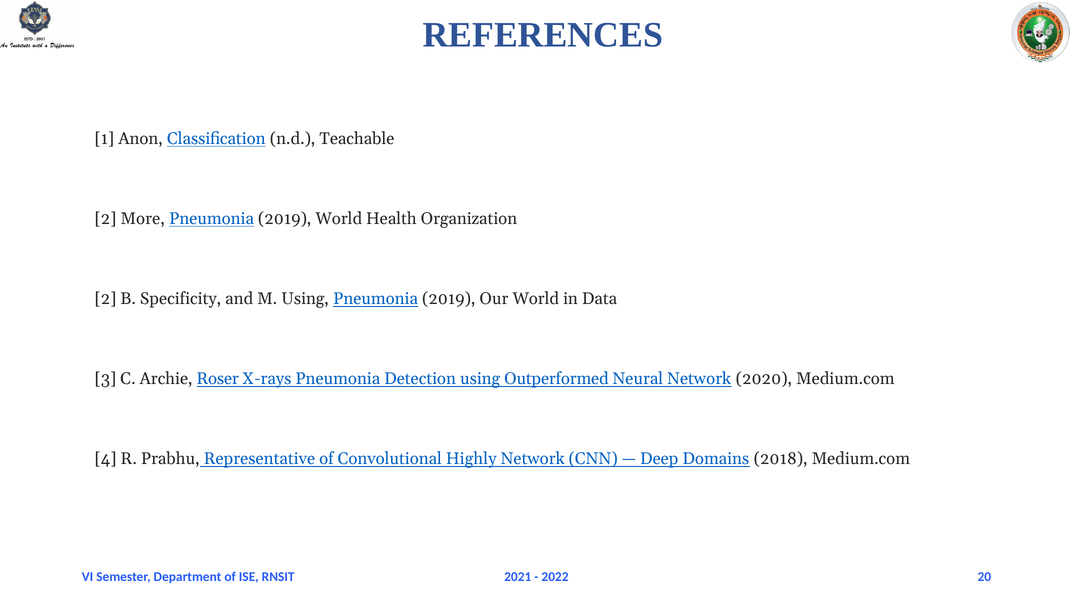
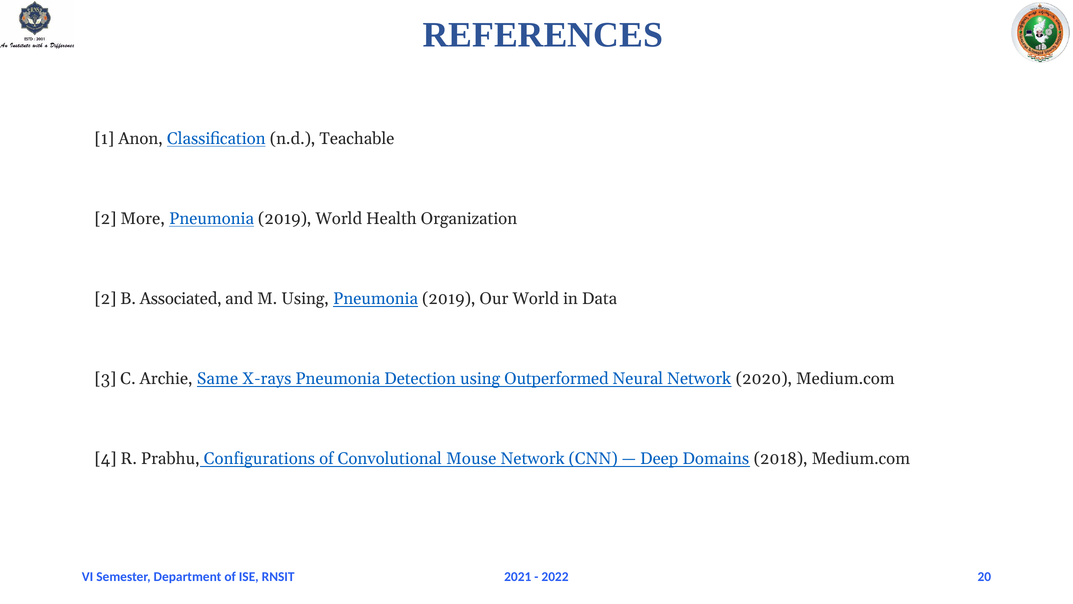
Specificity: Specificity -> Associated
Roser: Roser -> Same
Representative: Representative -> Configurations
Highly: Highly -> Mouse
